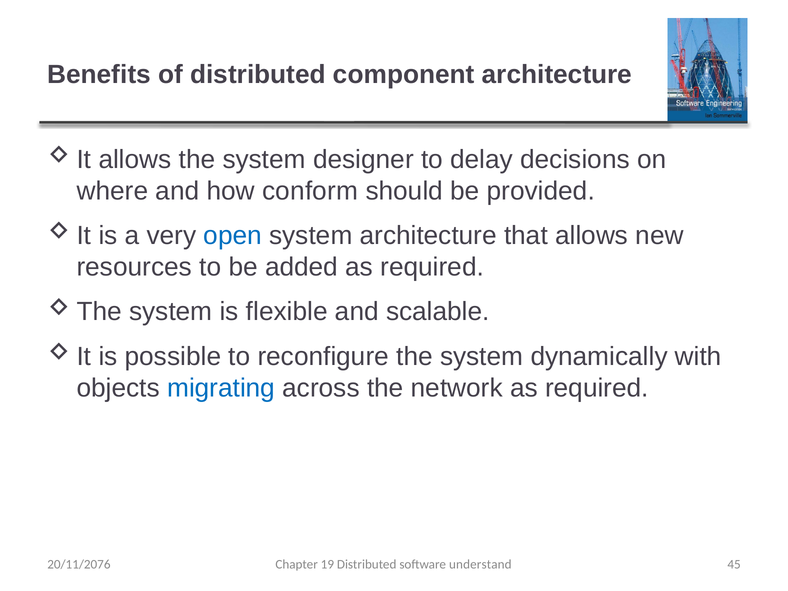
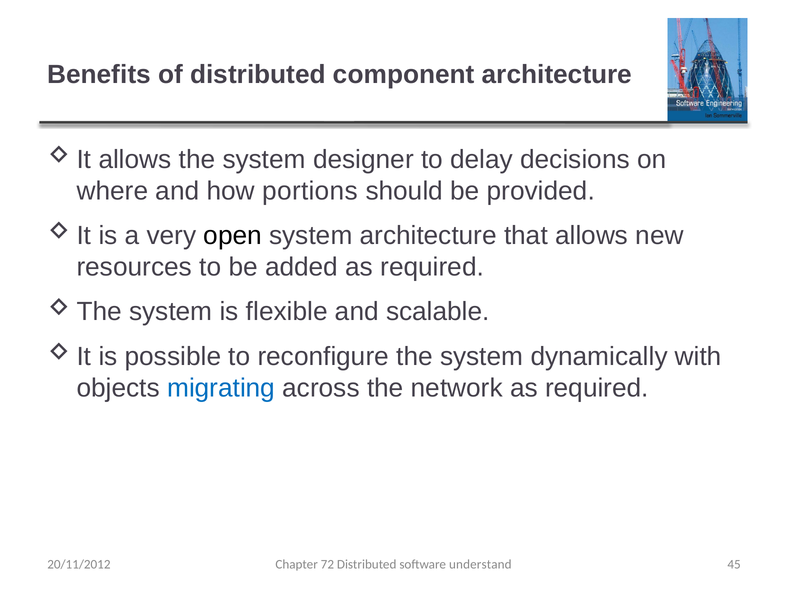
conform: conform -> portions
open colour: blue -> black
19: 19 -> 72
20/11/2076: 20/11/2076 -> 20/11/2012
